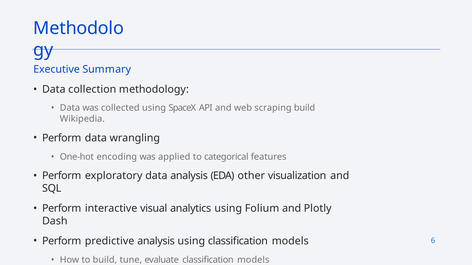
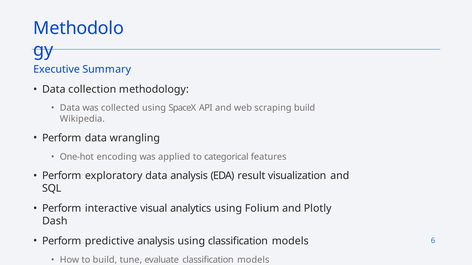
other: other -> result
